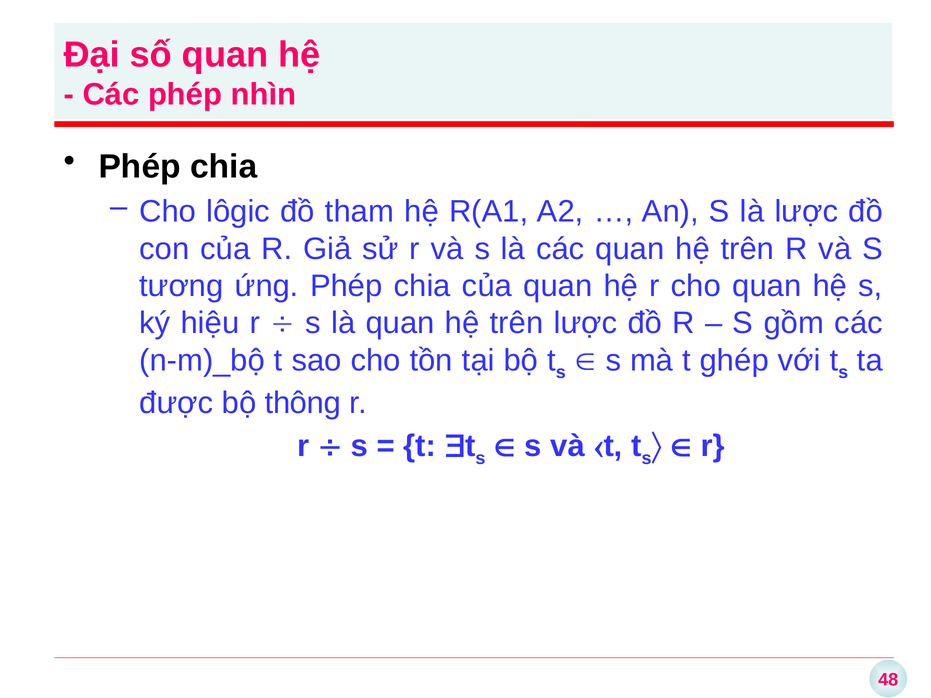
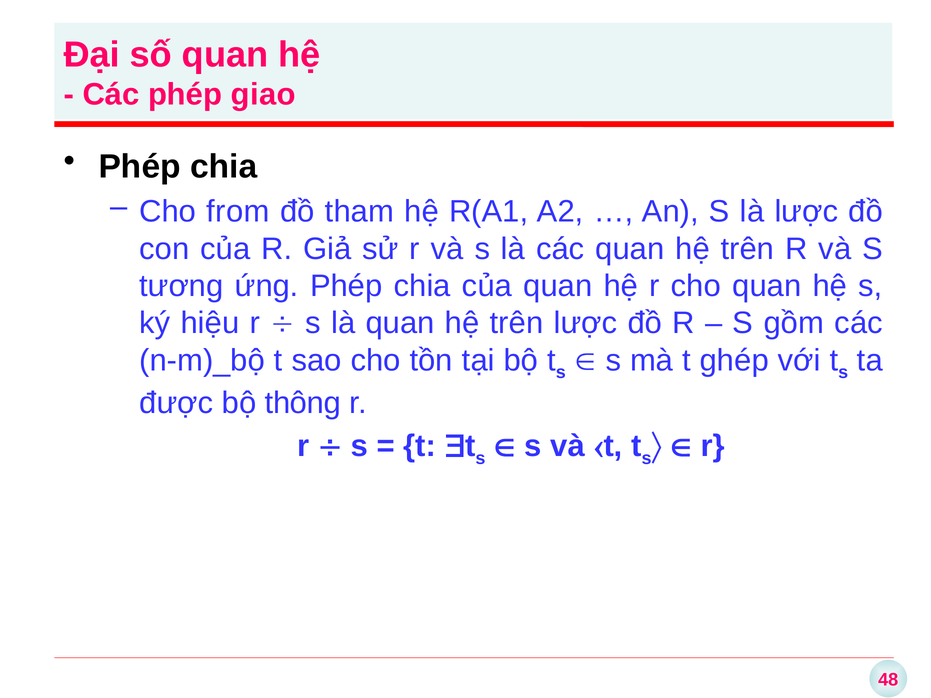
nhìn: nhìn -> giao
lôgic: lôgic -> from
